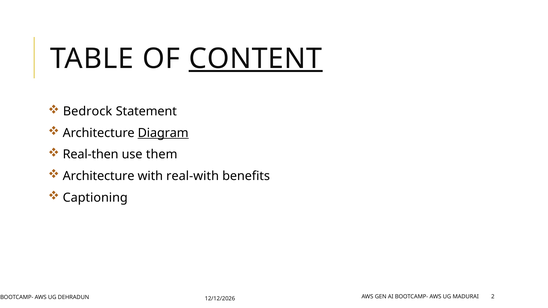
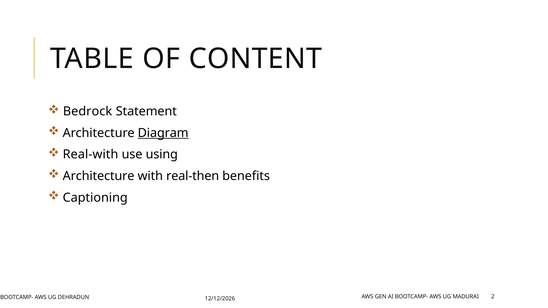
CONTENT underline: present -> none
Real-then: Real-then -> Real-with
them: them -> using
real-with: real-with -> real-then
